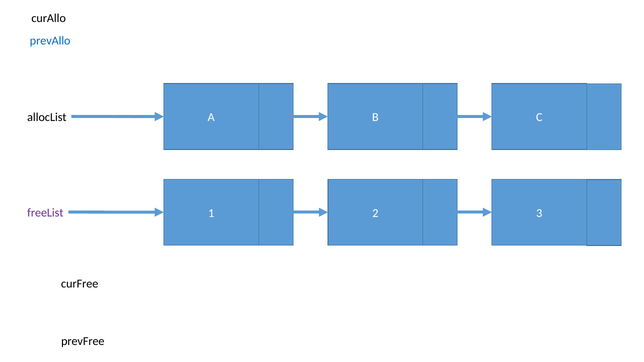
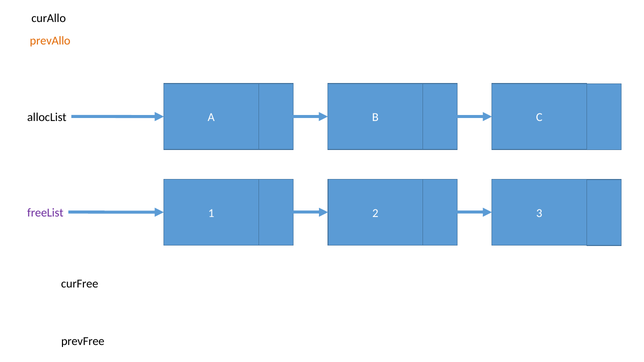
prevAllo colour: blue -> orange
